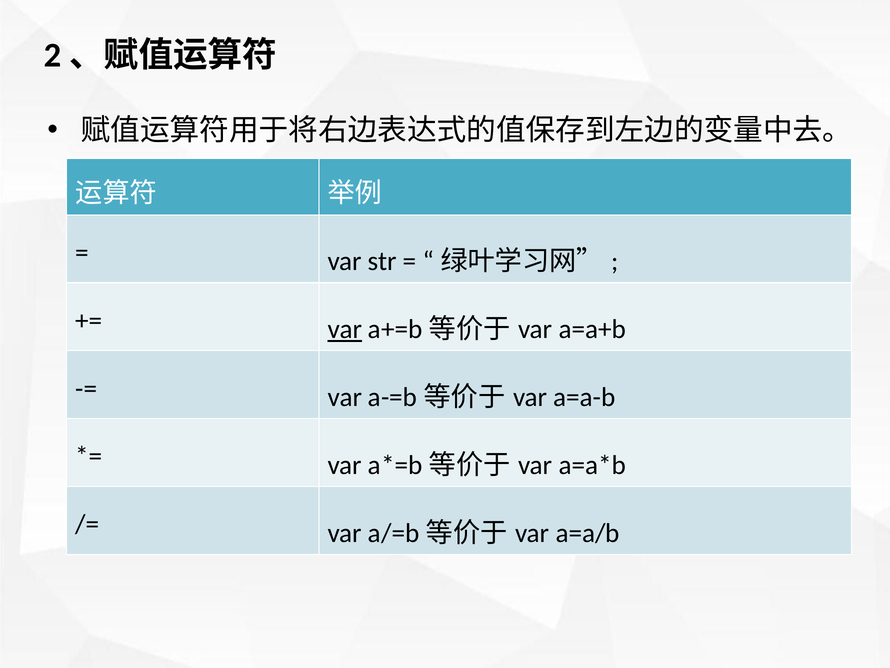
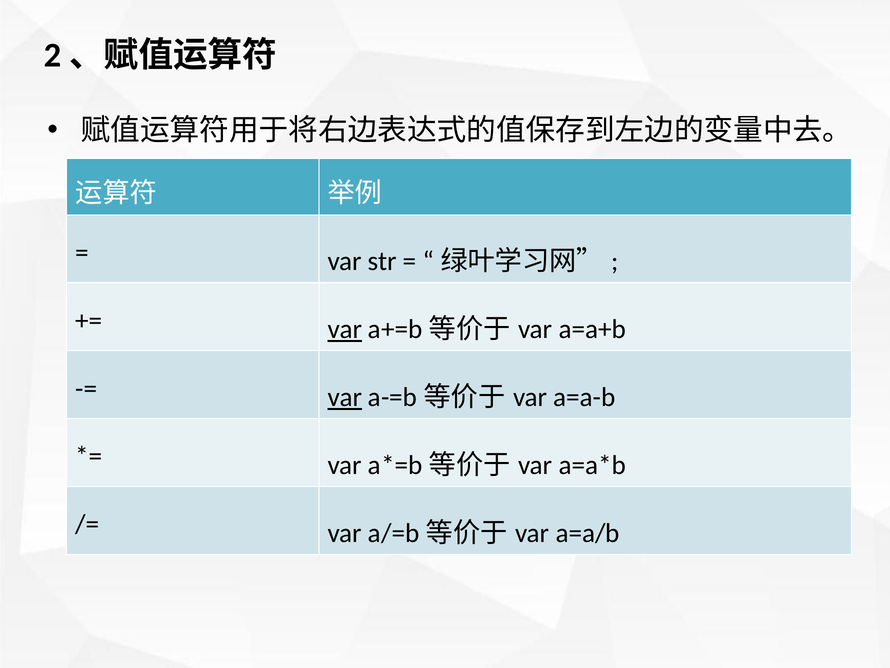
var at (345, 397) underline: none -> present
